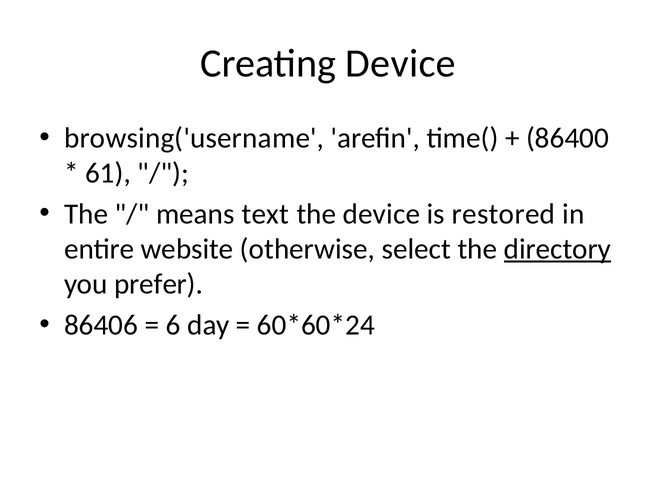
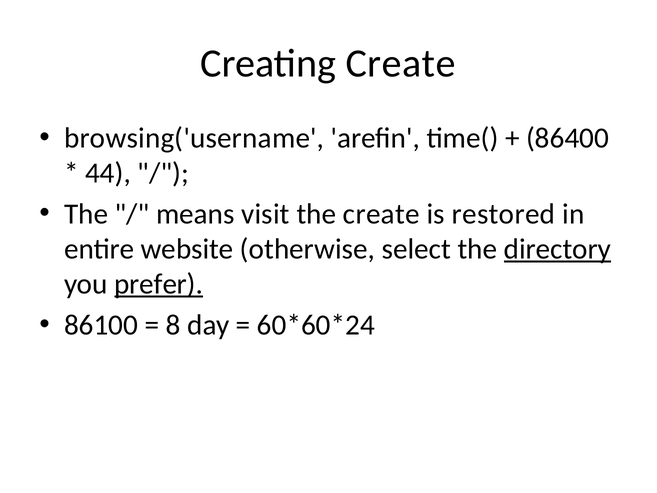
Creating Device: Device -> Create
61: 61 -> 44
text: text -> visit
the device: device -> create
prefer underline: none -> present
86406: 86406 -> 86100
6: 6 -> 8
